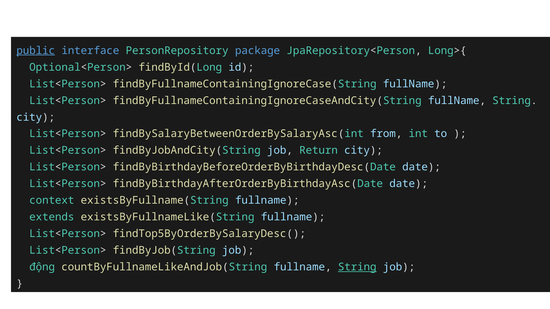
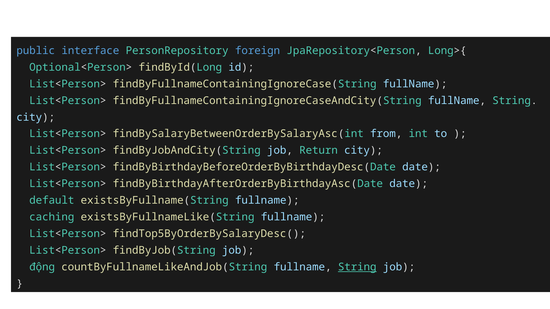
public underline: present -> none
package: package -> foreign
context: context -> default
extends: extends -> caching
